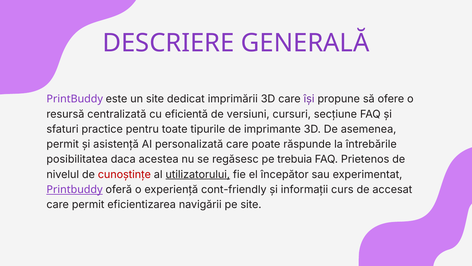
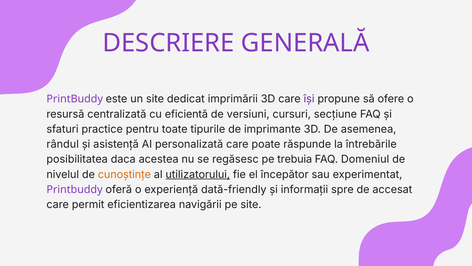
permit at (63, 144): permit -> rândul
Prietenos: Prietenos -> Domeniul
cunoștințe colour: red -> orange
Printbuddy at (75, 189) underline: present -> none
cont-friendly: cont-friendly -> dată-friendly
curs: curs -> spre
